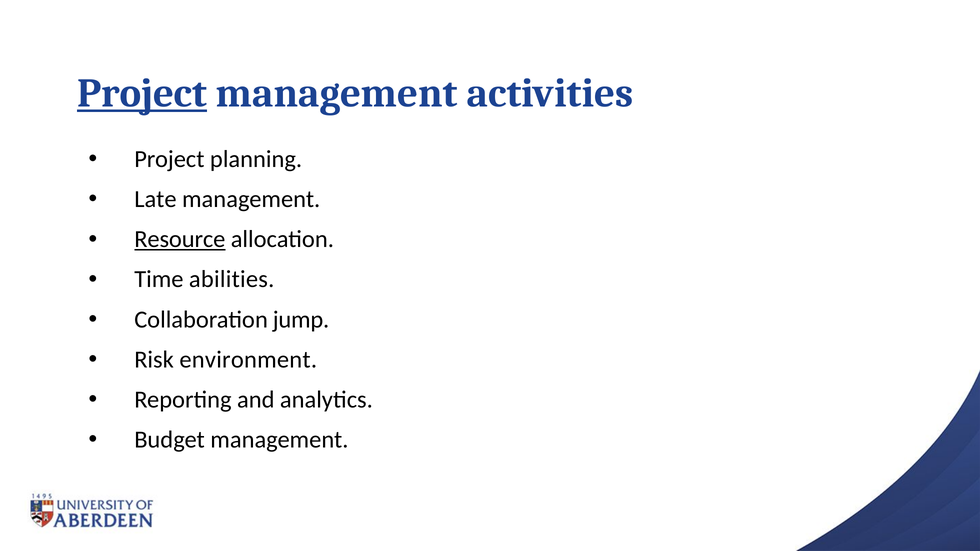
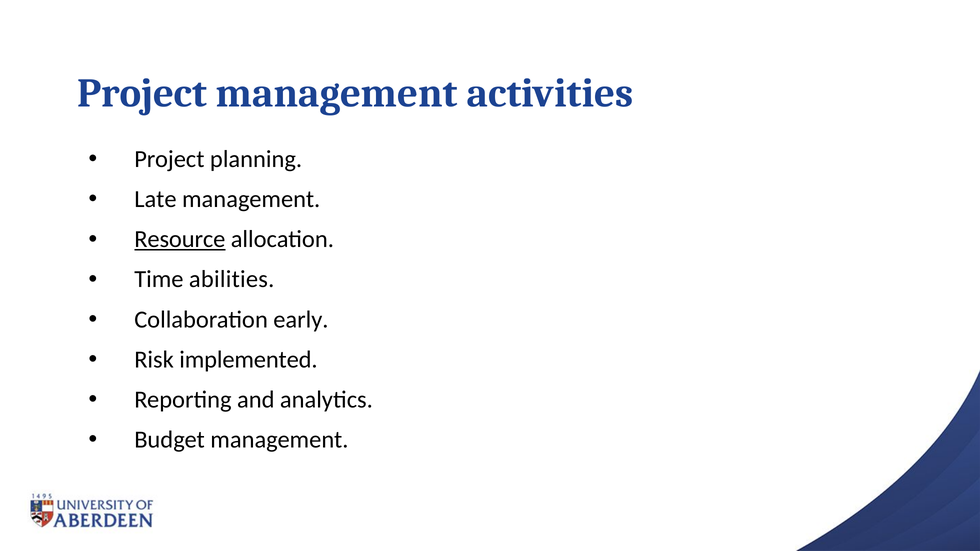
Project at (142, 93) underline: present -> none
jump: jump -> early
environment: environment -> implemented
